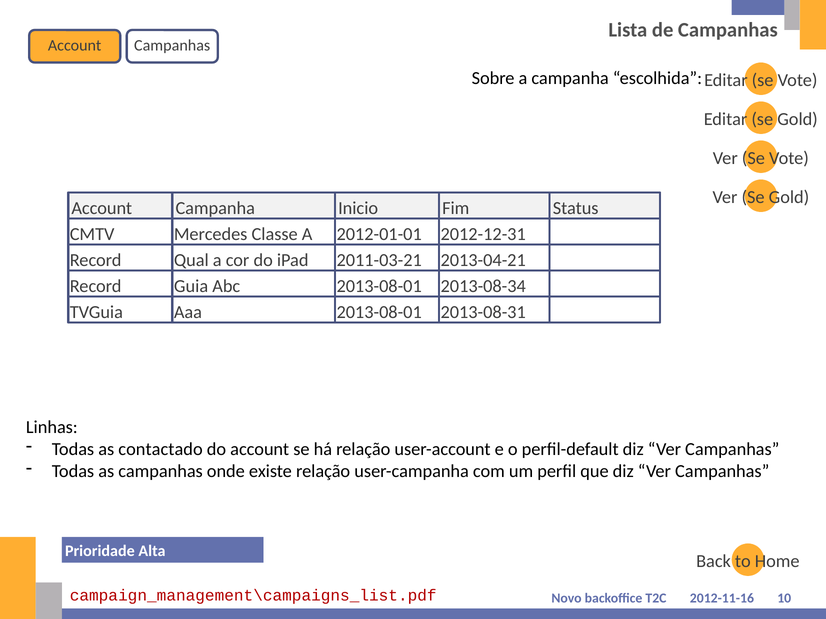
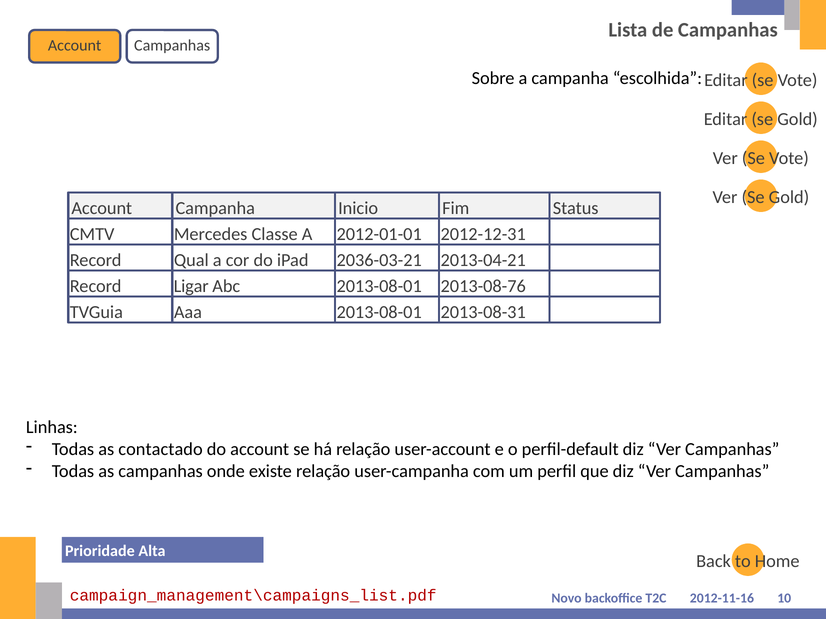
2011-03-21: 2011-03-21 -> 2036-03-21
Guia: Guia -> Ligar
2013-08-34: 2013-08-34 -> 2013-08-76
